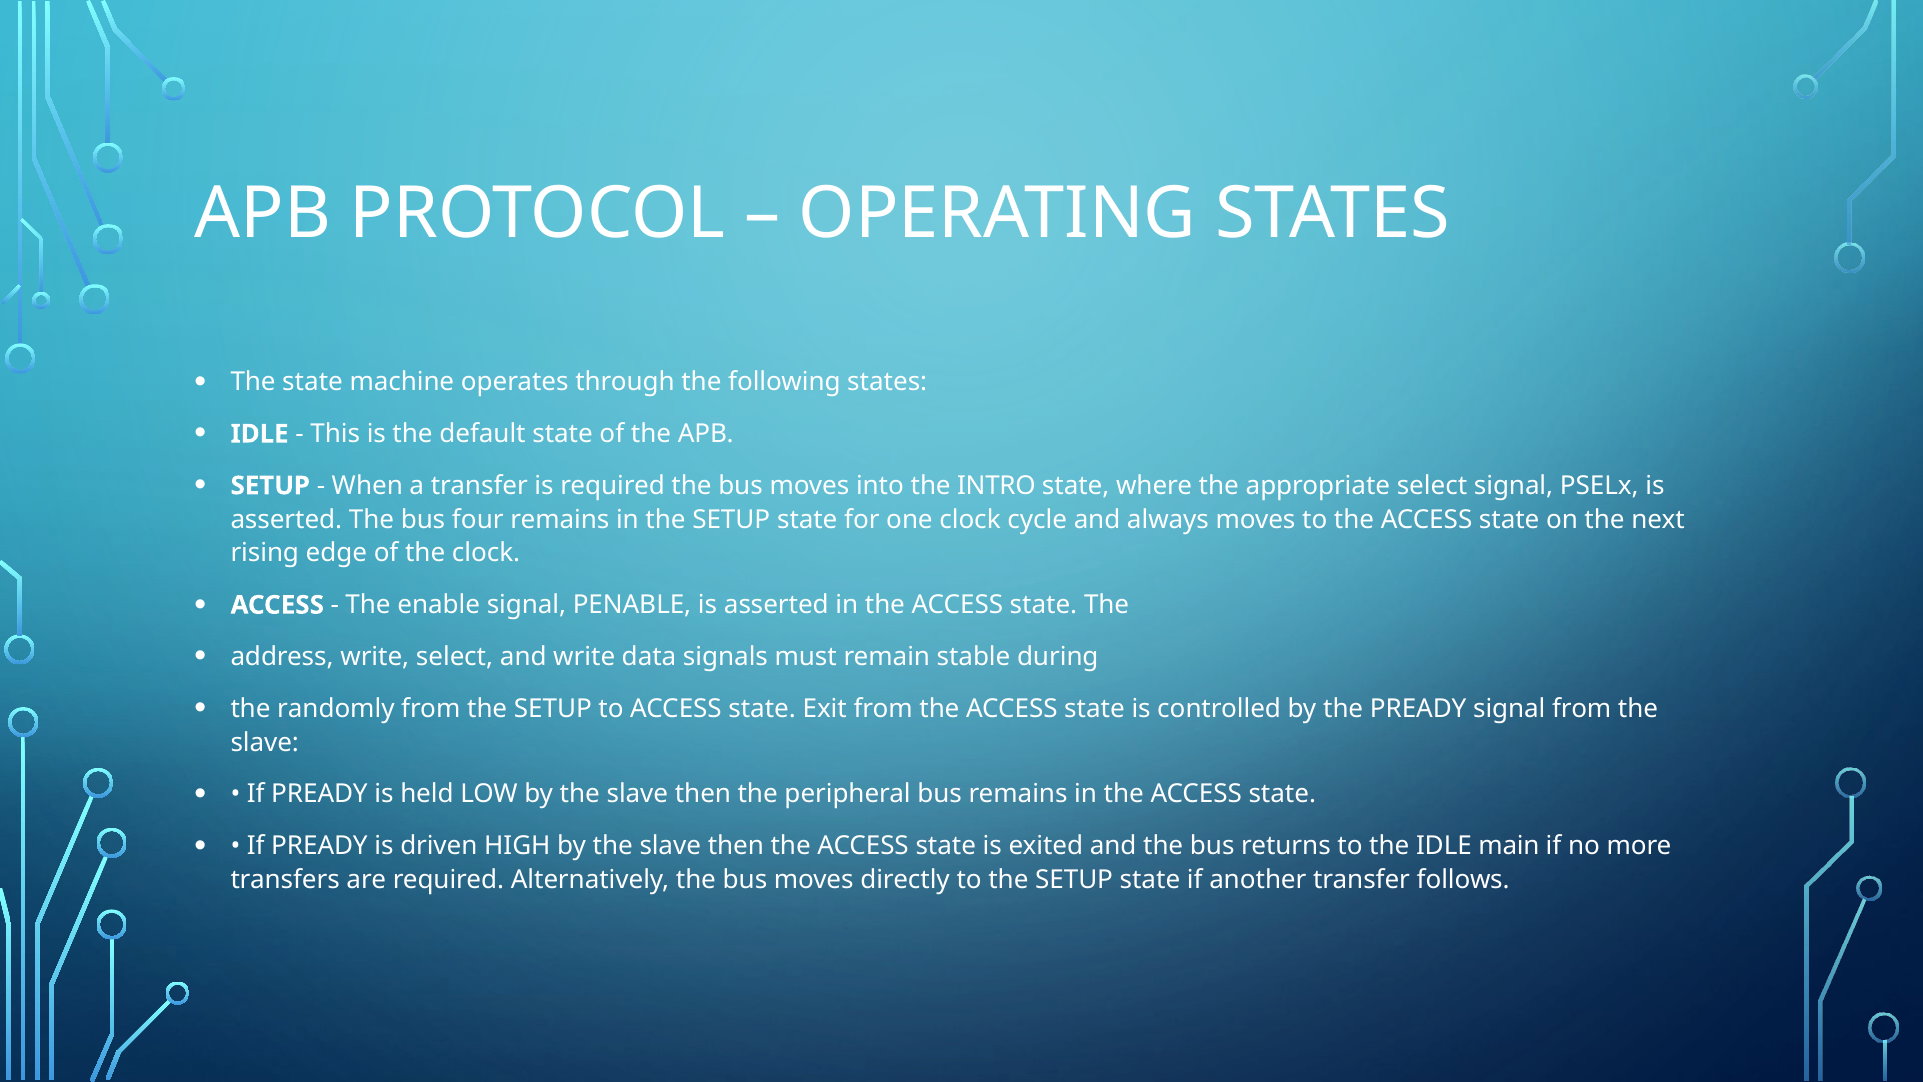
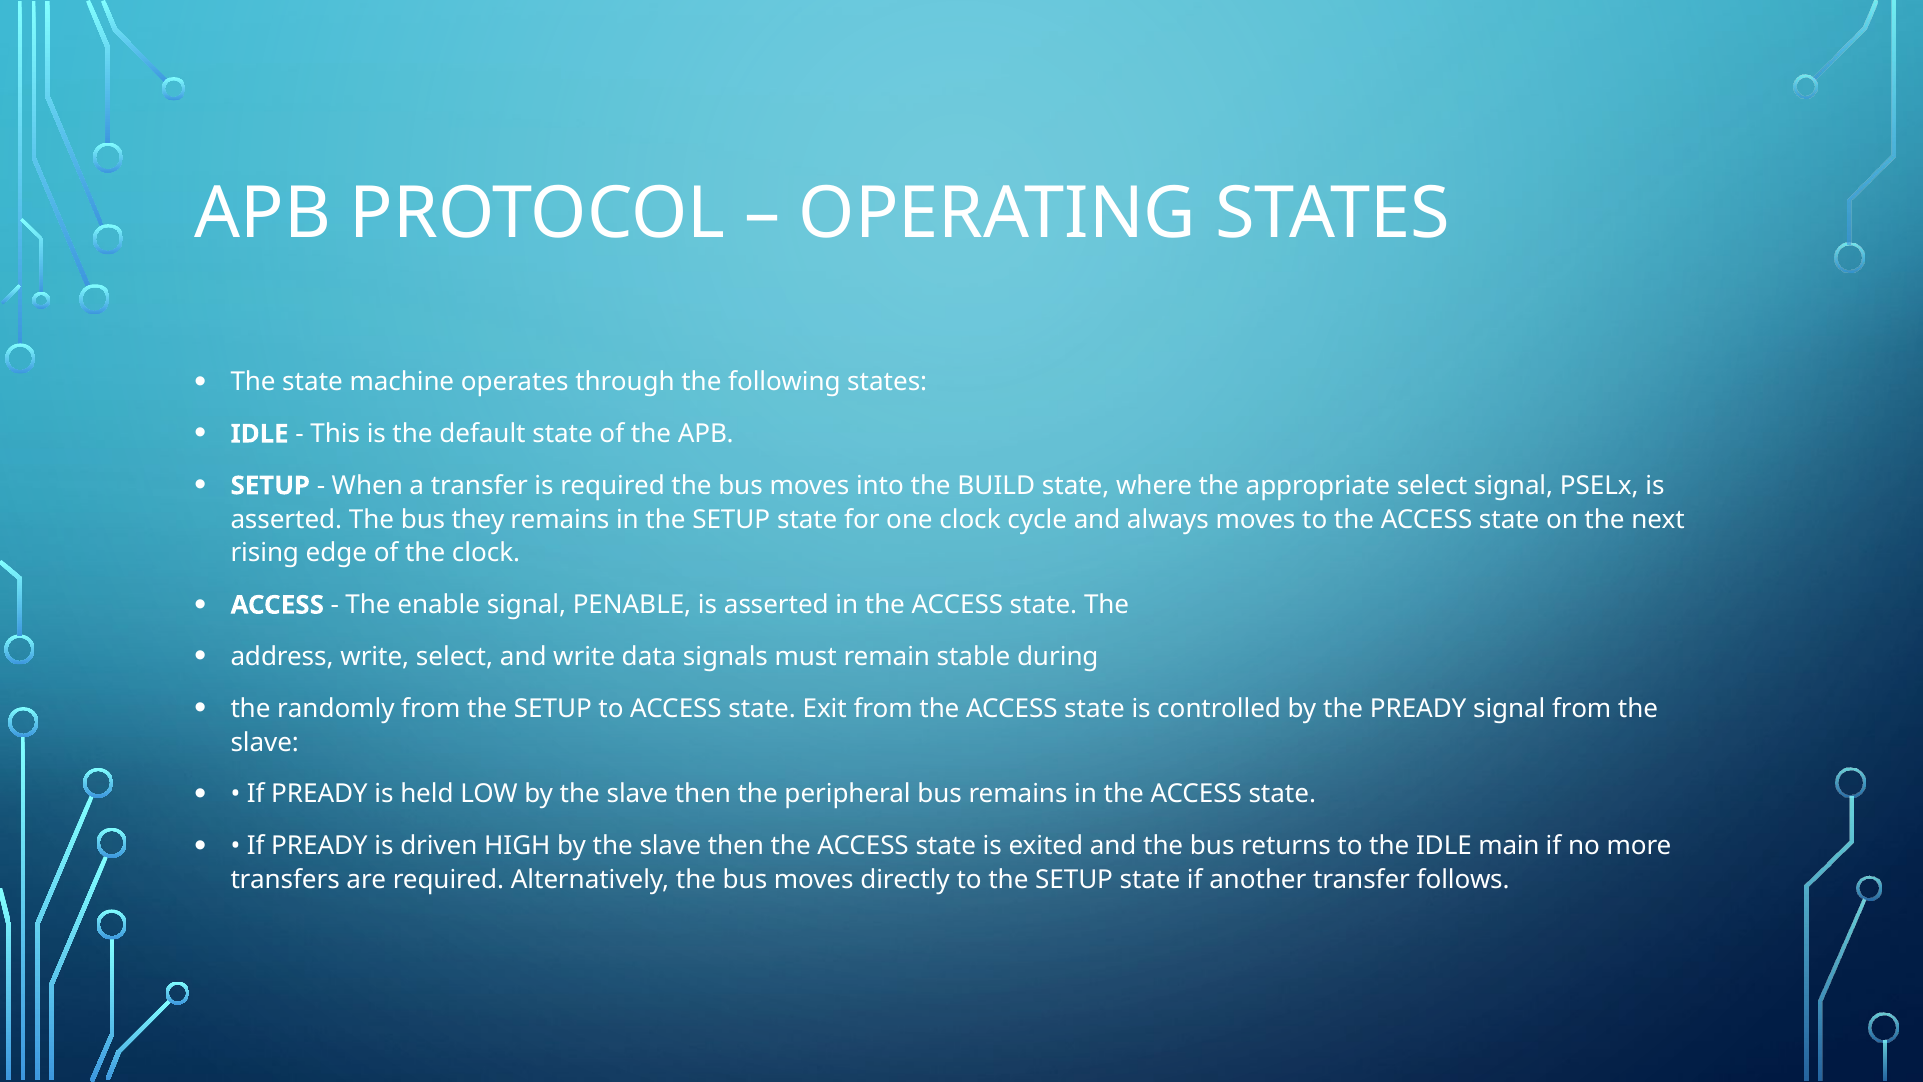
INTRO: INTRO -> BUILD
four: four -> they
